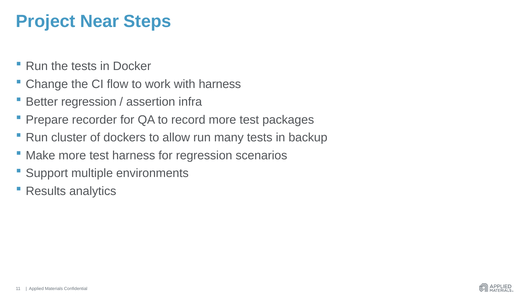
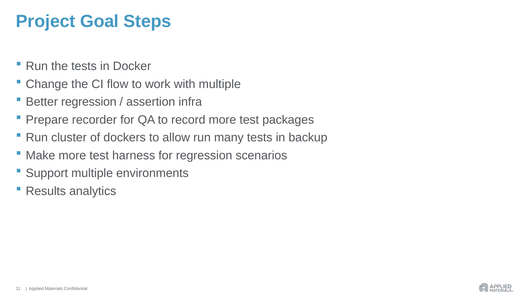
Near: Near -> Goal
with harness: harness -> multiple
